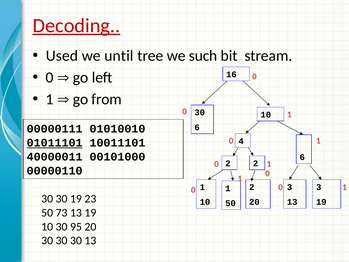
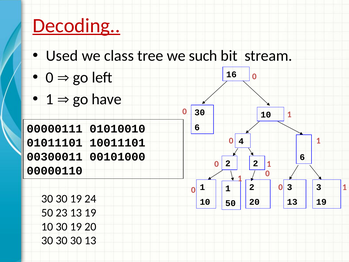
until: until -> class
from: from -> have
01011101 underline: present -> none
40000011: 40000011 -> 00300011
23: 23 -> 24
73: 73 -> 23
10 30 95: 95 -> 19
